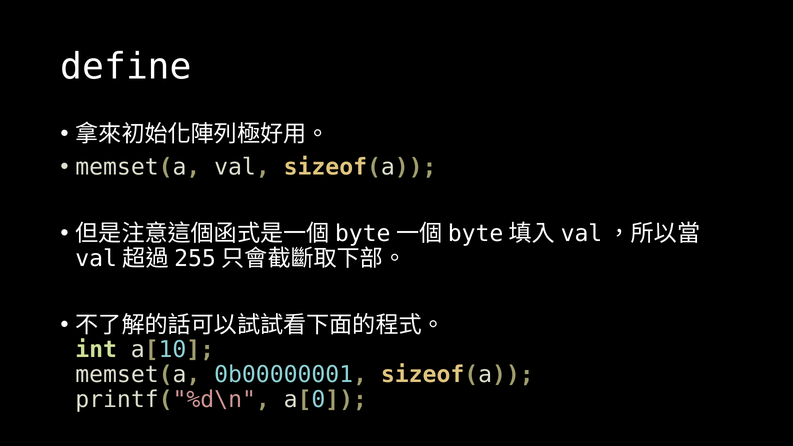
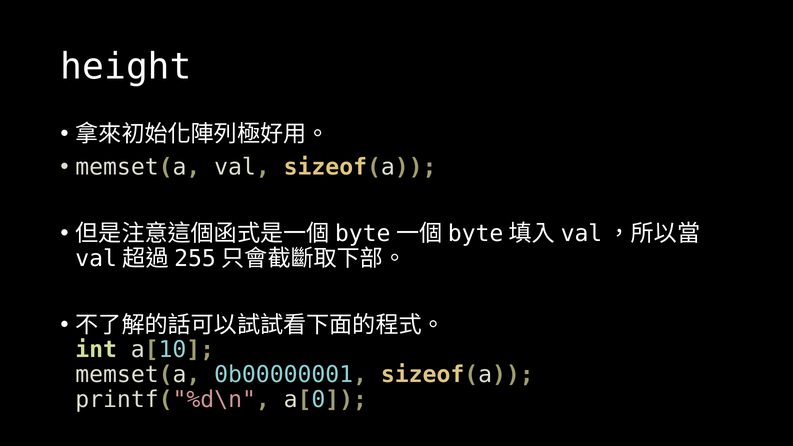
define: define -> height
